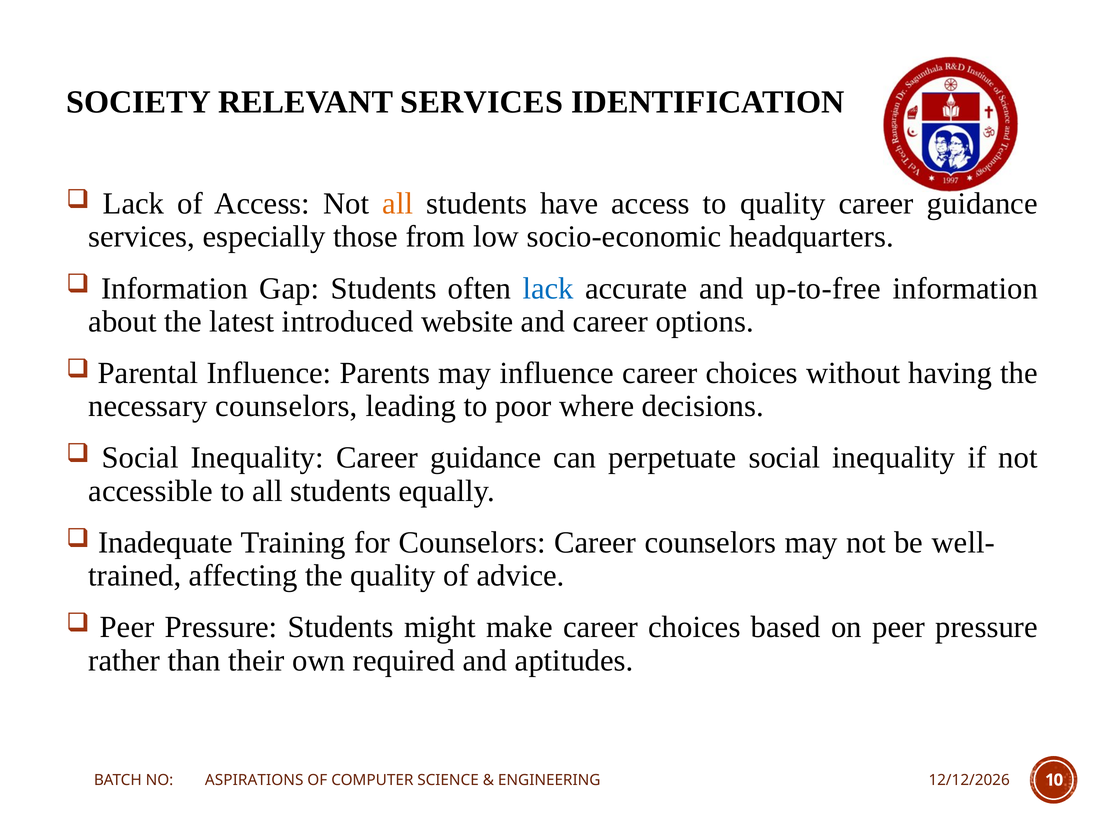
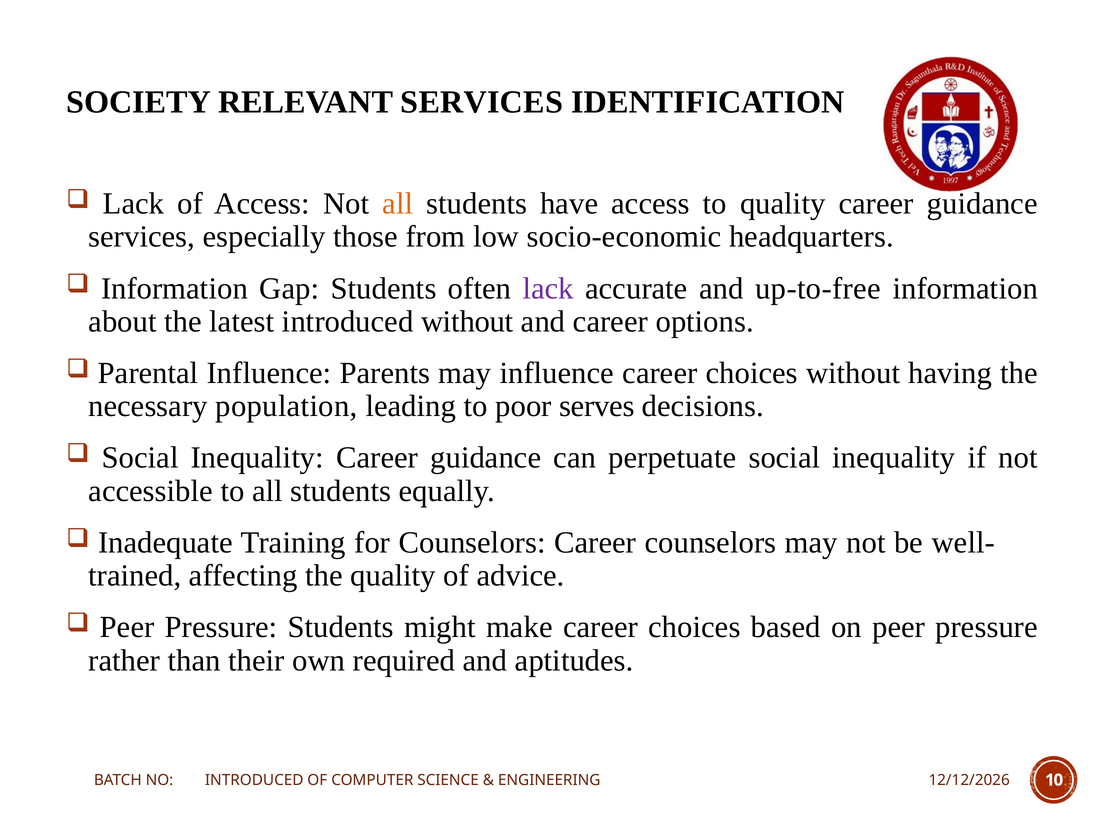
lack at (548, 288) colour: blue -> purple
introduced website: website -> without
necessary counselors: counselors -> population
where: where -> serves
NO ASPIRATIONS: ASPIRATIONS -> INTRODUCED
